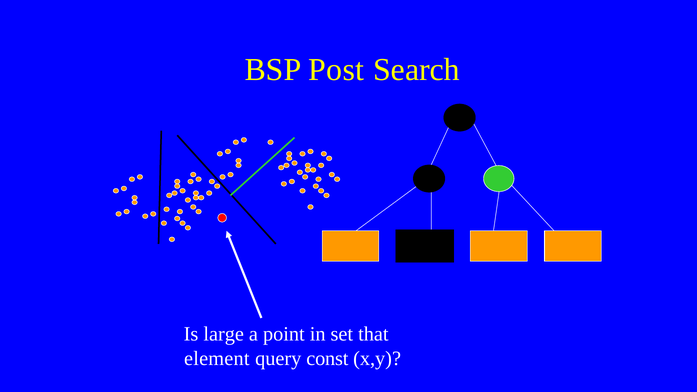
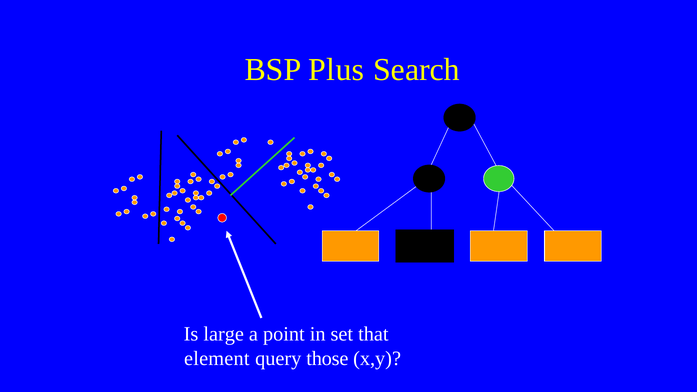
Post: Post -> Plus
const: const -> those
